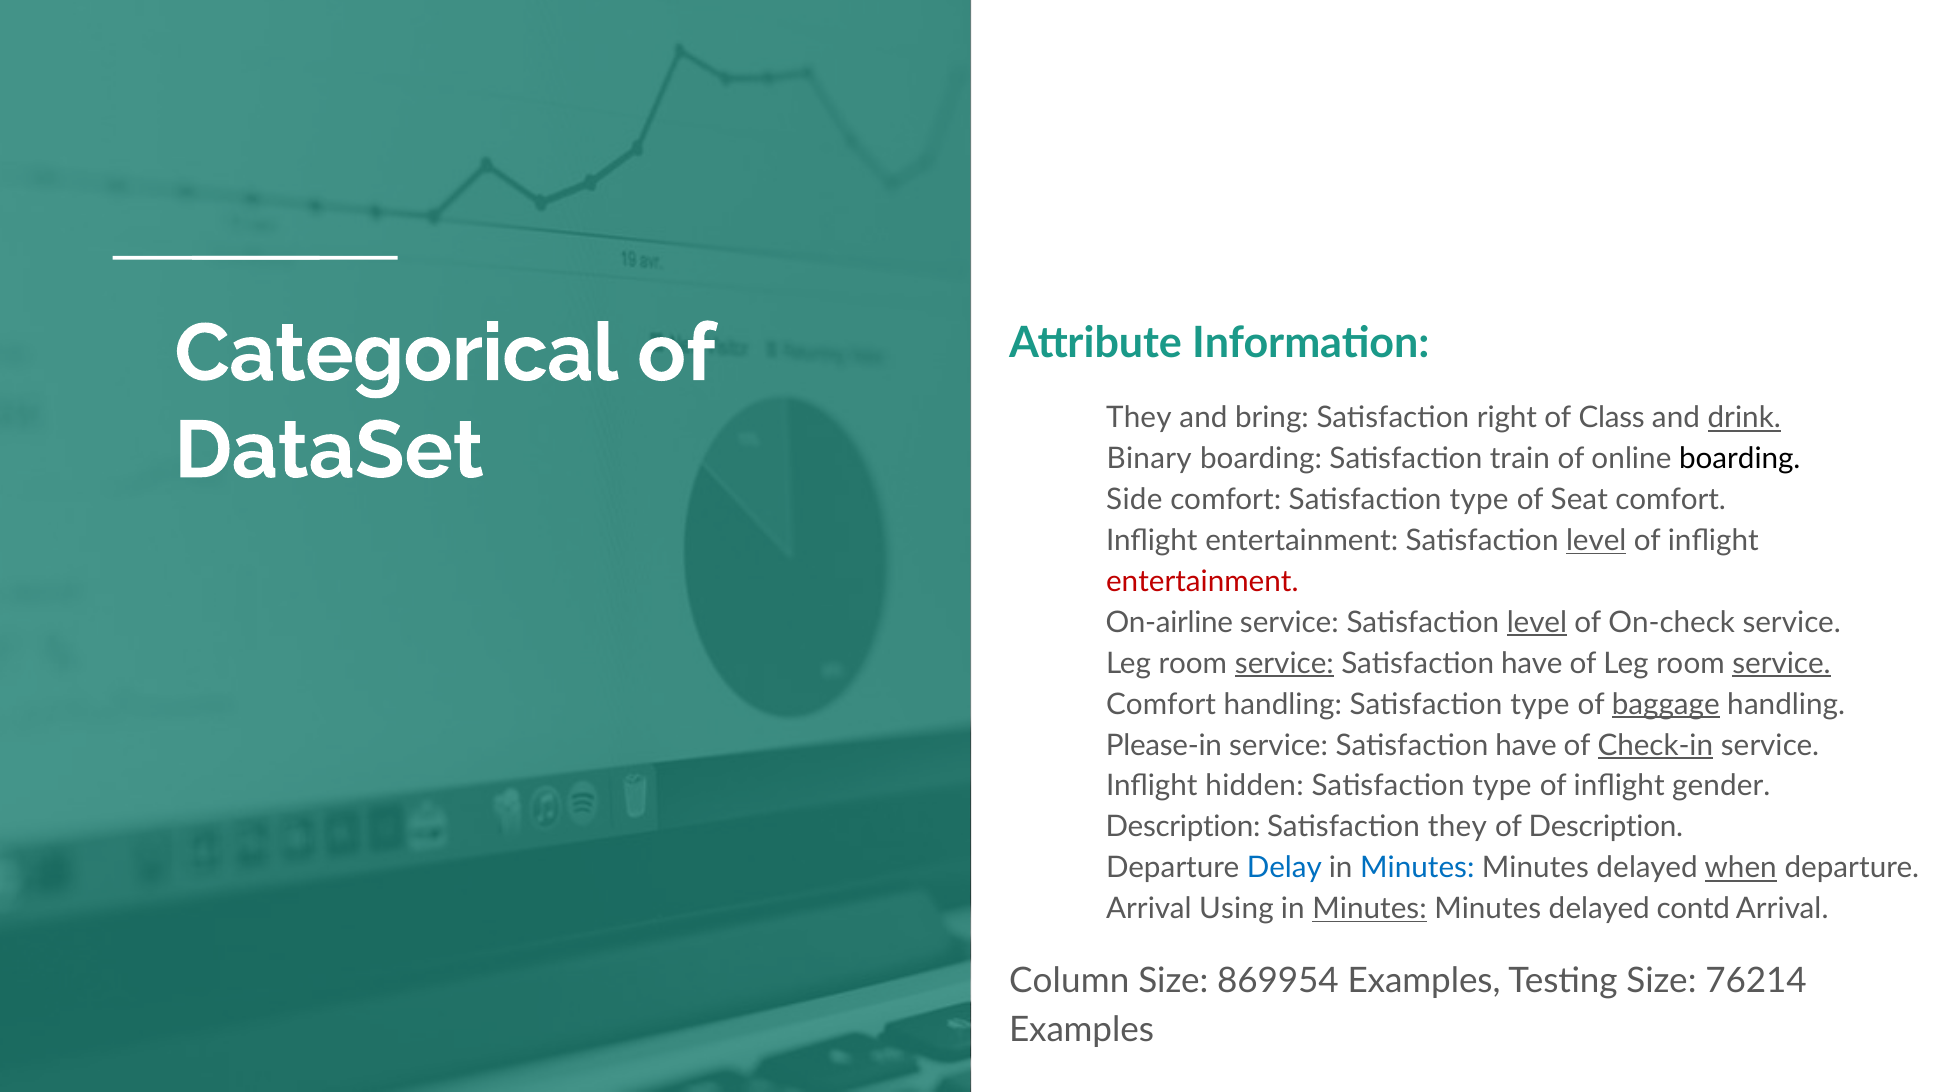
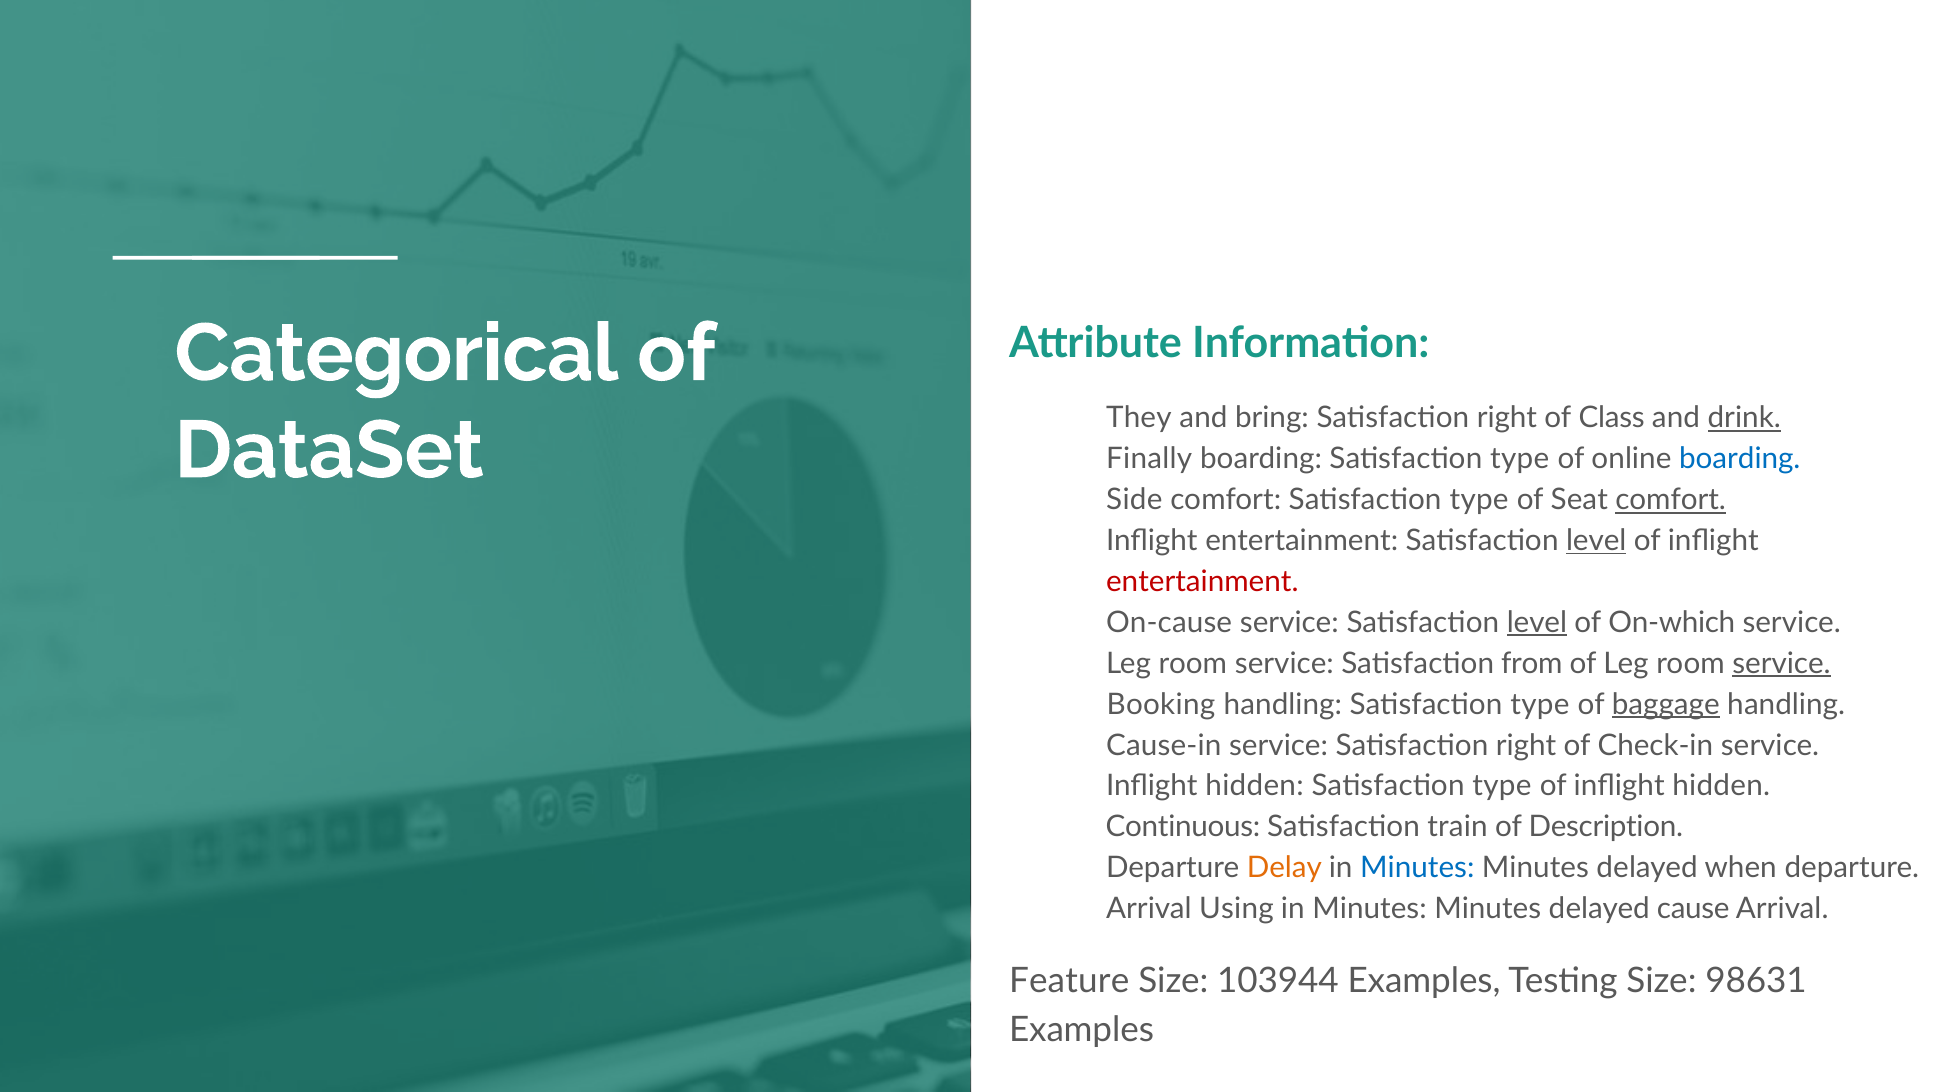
Binary: Binary -> Finally
boarding Satisfaction train: train -> type
boarding at (1740, 459) colour: black -> blue
comfort at (1671, 500) underline: none -> present
On-airline: On-airline -> On-cause
On-check: On-check -> On-which
service at (1284, 663) underline: present -> none
have at (1532, 663): have -> from
Comfort at (1161, 704): Comfort -> Booking
Please-in: Please-in -> Cause-in
have at (1526, 745): have -> right
Check-in underline: present -> none
of inflight gender: gender -> hidden
Description at (1183, 827): Description -> Continuous
Satisfaction they: they -> train
Delay colour: blue -> orange
when underline: present -> none
Minutes at (1370, 909) underline: present -> none
contd: contd -> cause
Column: Column -> Feature
869954: 869954 -> 103944
76214: 76214 -> 98631
